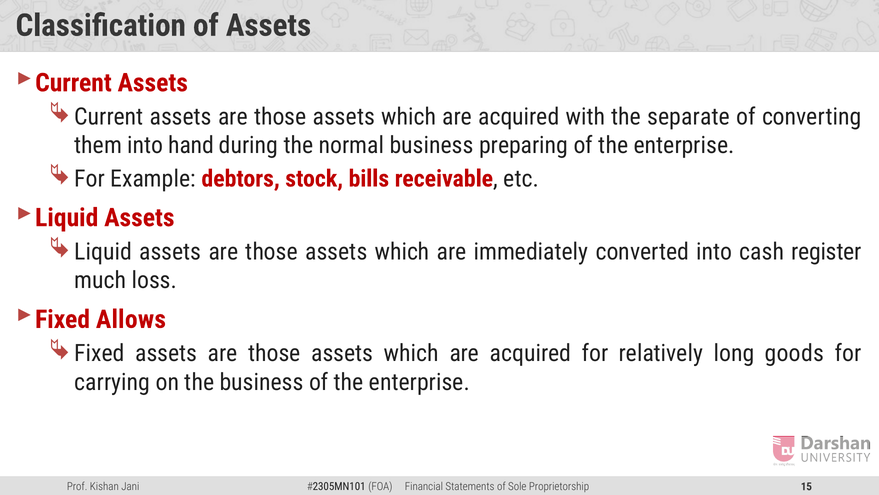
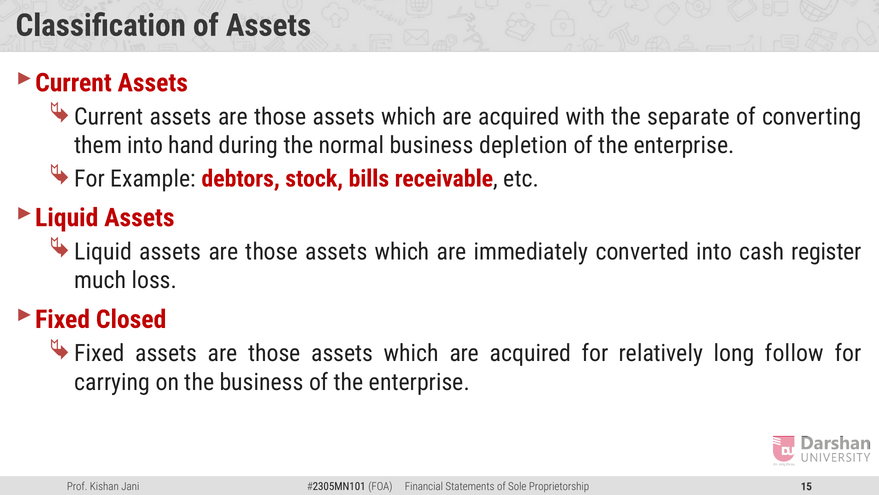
preparing: preparing -> depletion
Allows: Allows -> Closed
goods: goods -> follow
